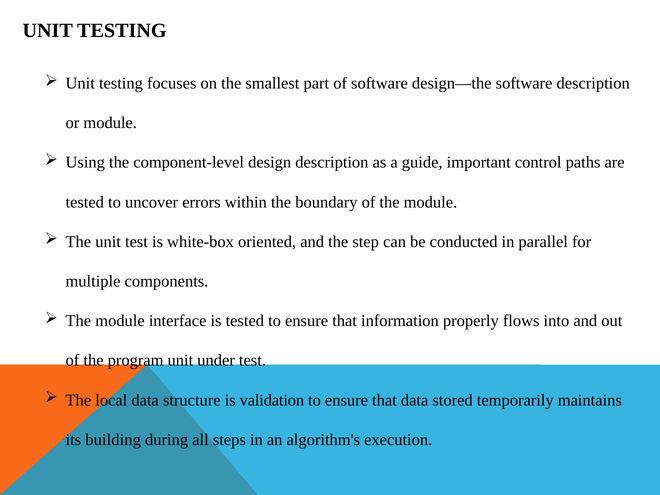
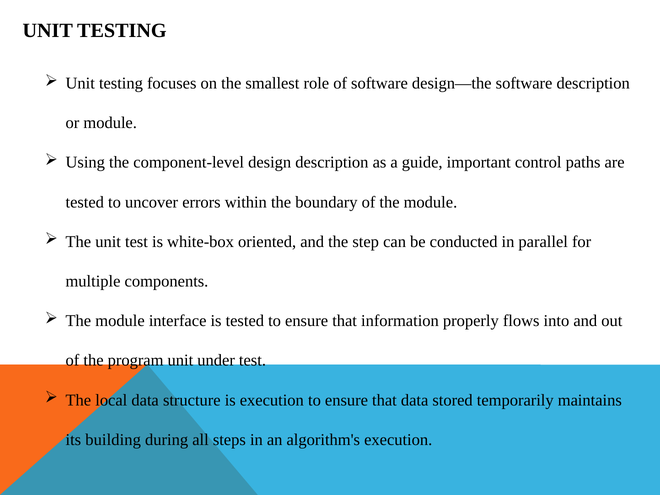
part: part -> role
is validation: validation -> execution
